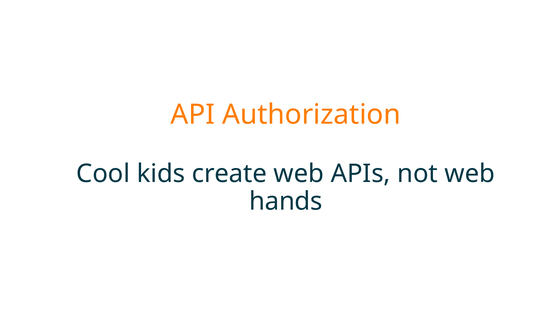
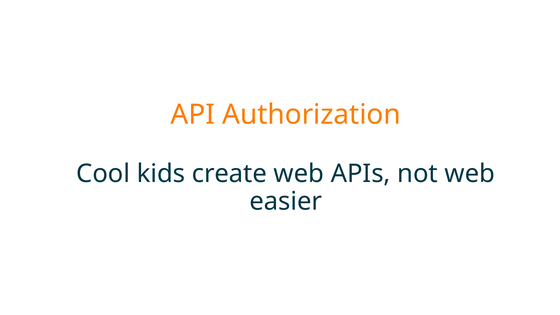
hands: hands -> easier
